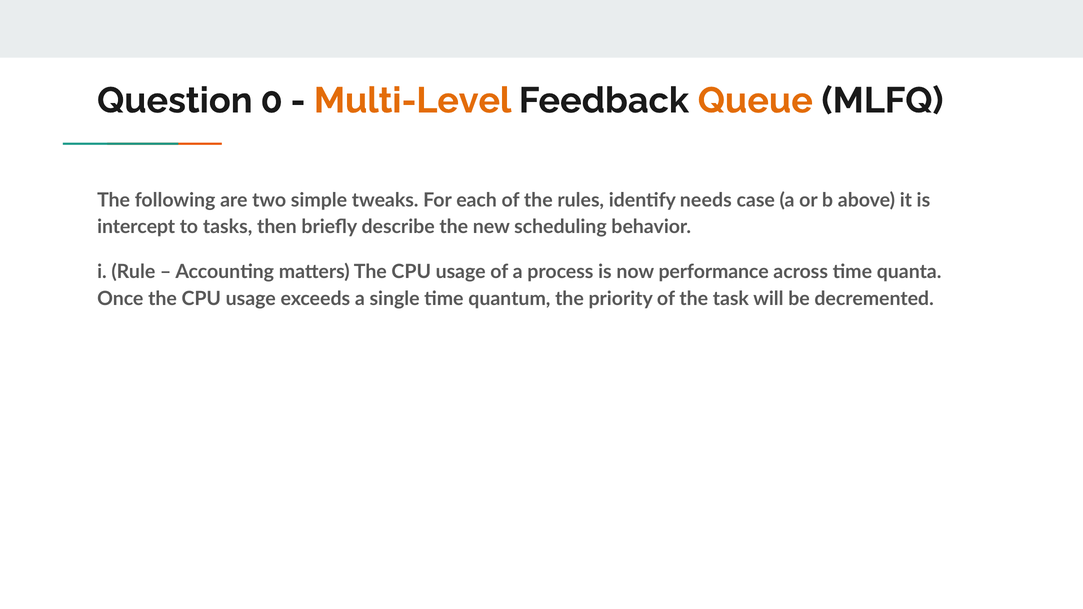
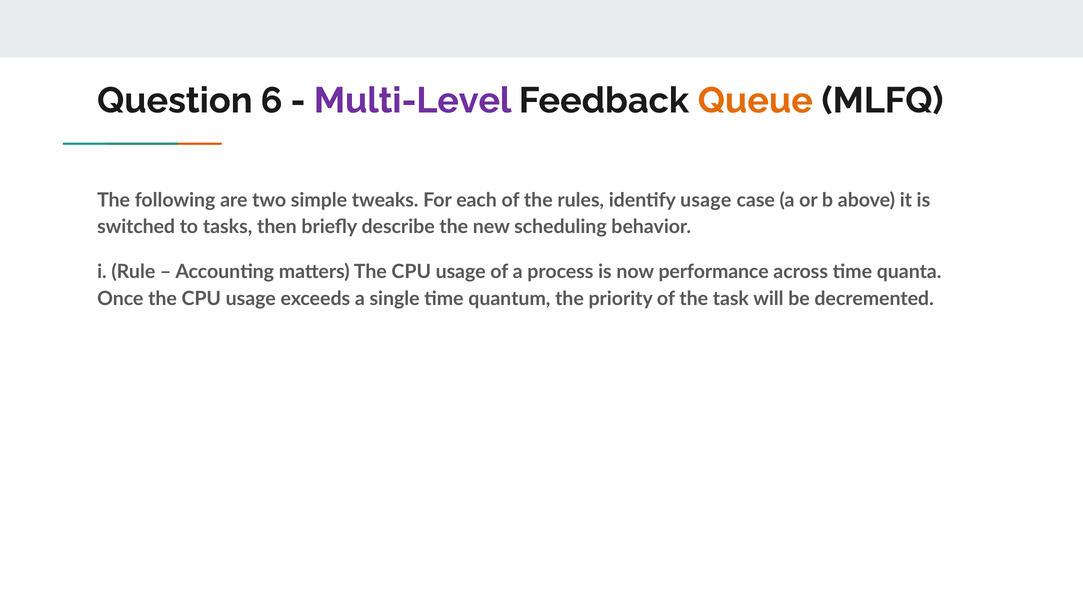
0: 0 -> 6
Multi-Level colour: orange -> purple
identify needs: needs -> usage
intercept: intercept -> switched
